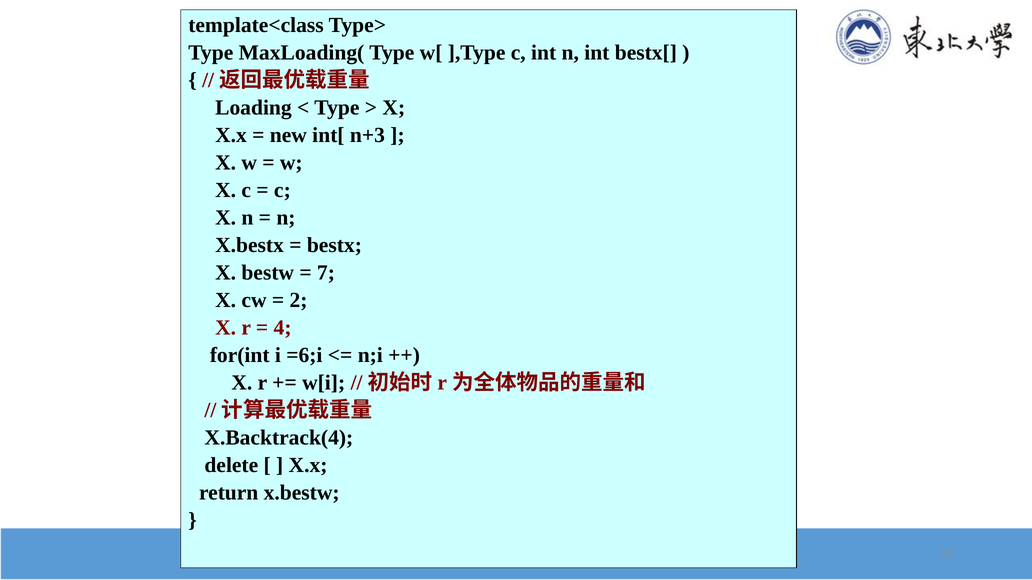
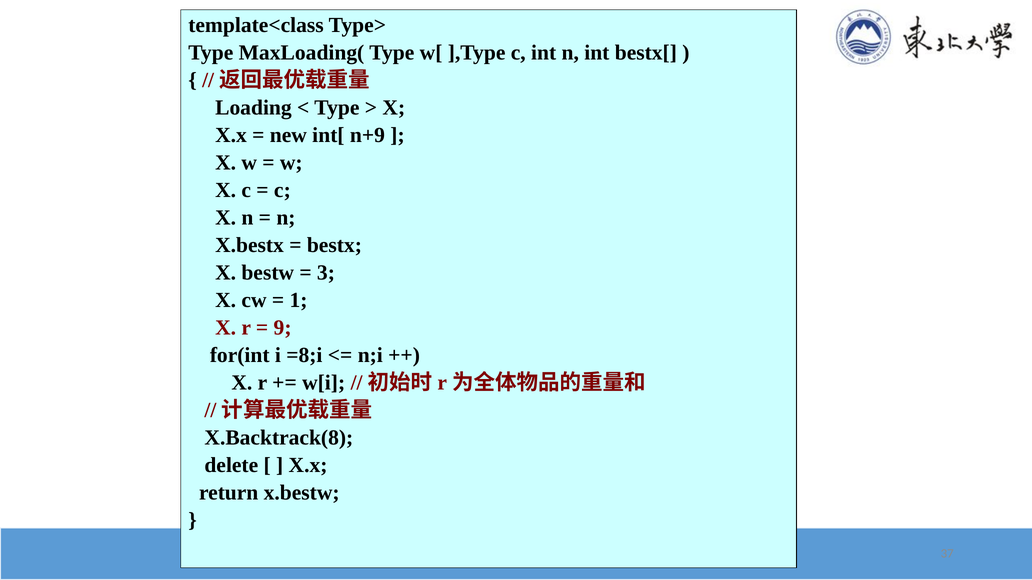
n+3: n+3 -> n+9
7: 7 -> 3
2: 2 -> 1
4: 4 -> 9
=6;i: =6;i -> =8;i
X.Backtrack(4: X.Backtrack(4 -> X.Backtrack(8
